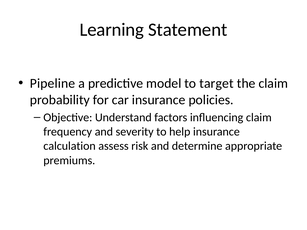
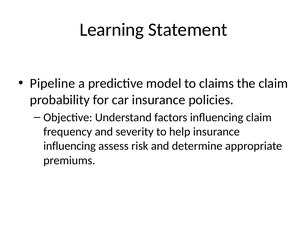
target: target -> claims
calculation at (70, 146): calculation -> influencing
